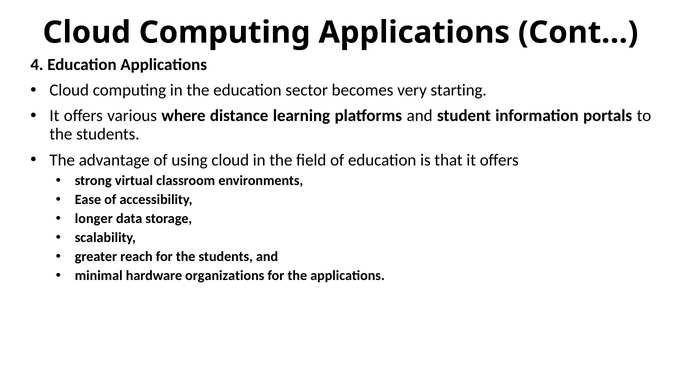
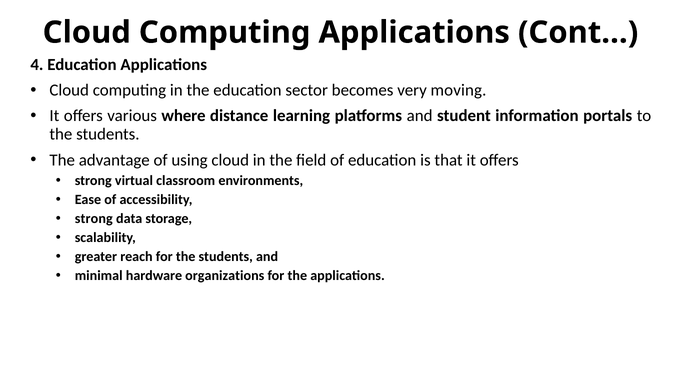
starting: starting -> moving
longer at (94, 219): longer -> strong
